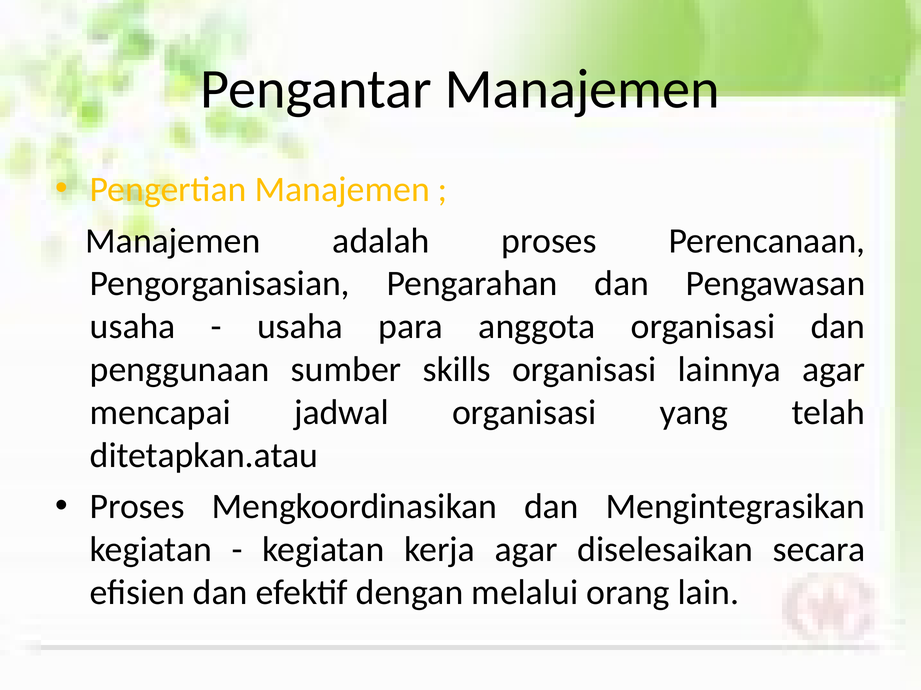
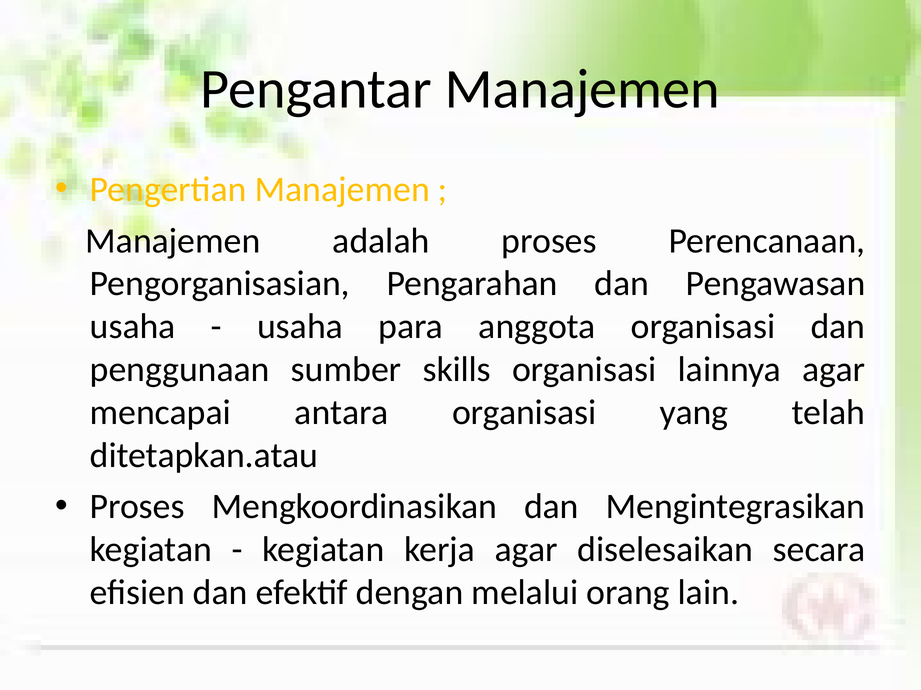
jadwal: jadwal -> antara
